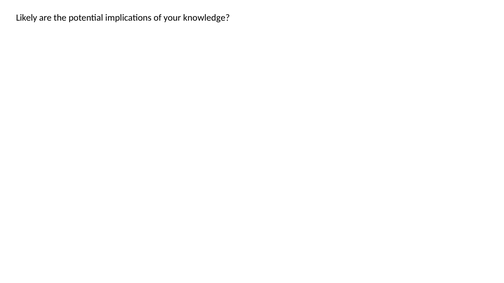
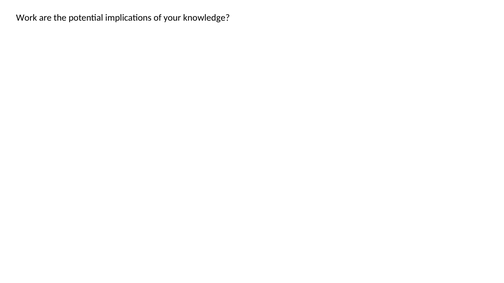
Likely: Likely -> Work
